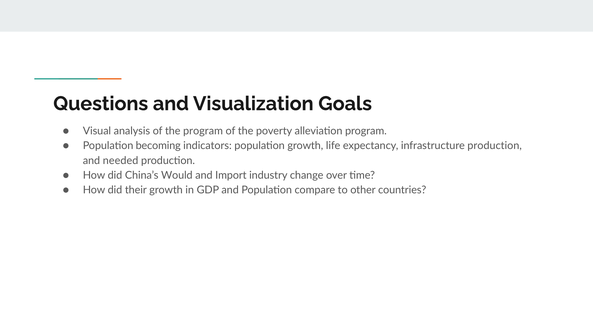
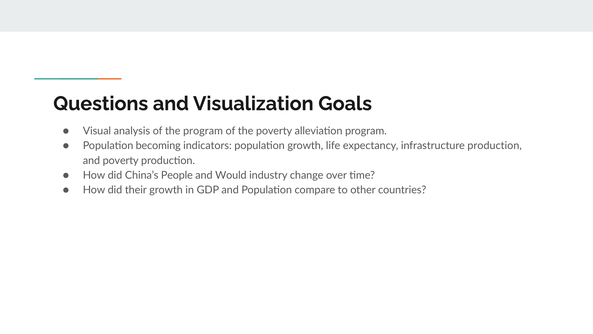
and needed: needed -> poverty
Would: Would -> People
Import: Import -> Would
